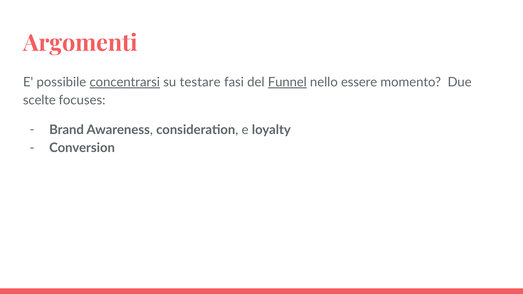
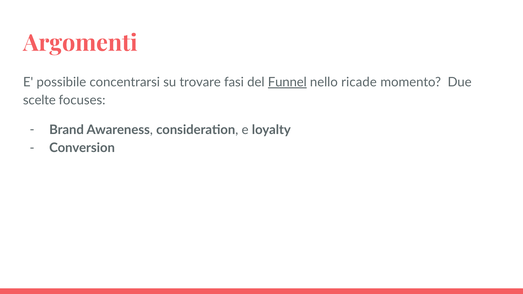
concentrarsi underline: present -> none
testare: testare -> trovare
essere: essere -> ricade
